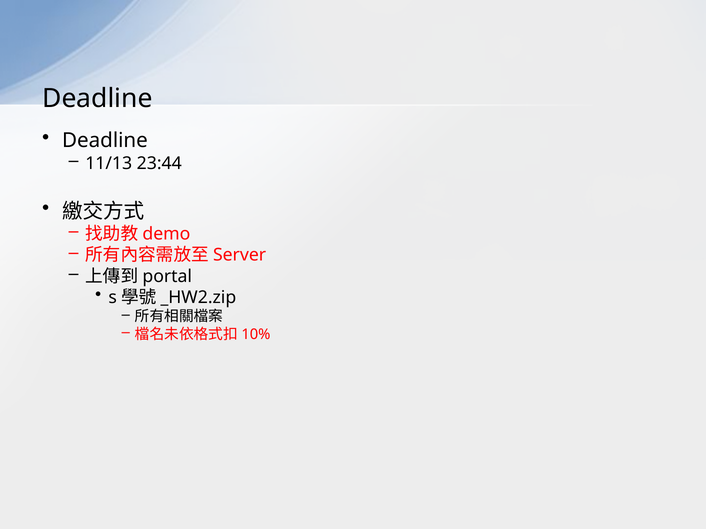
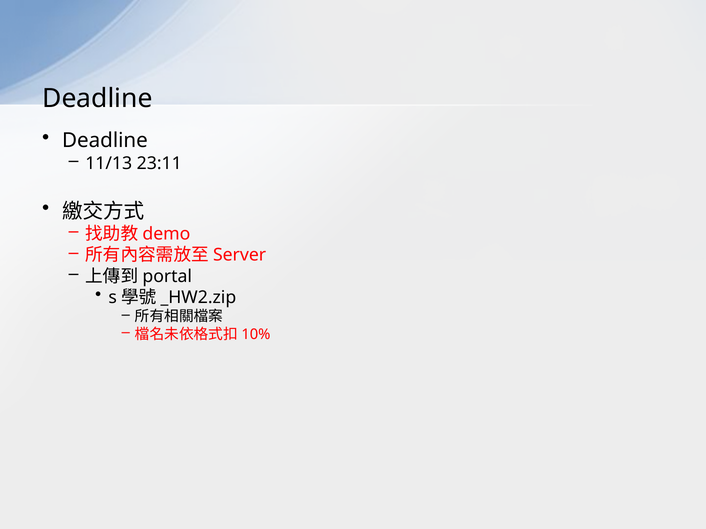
23:44: 23:44 -> 23:11
